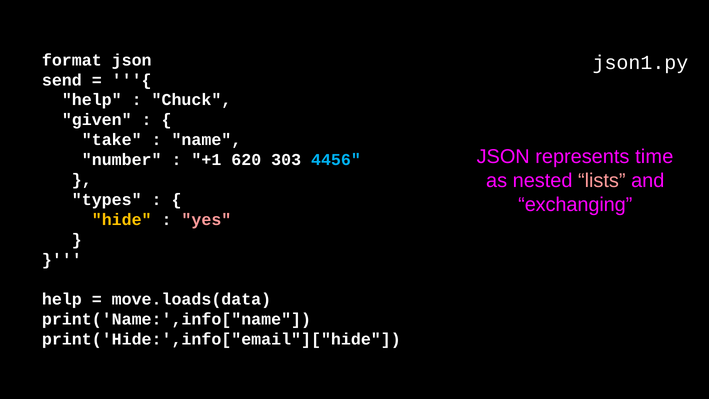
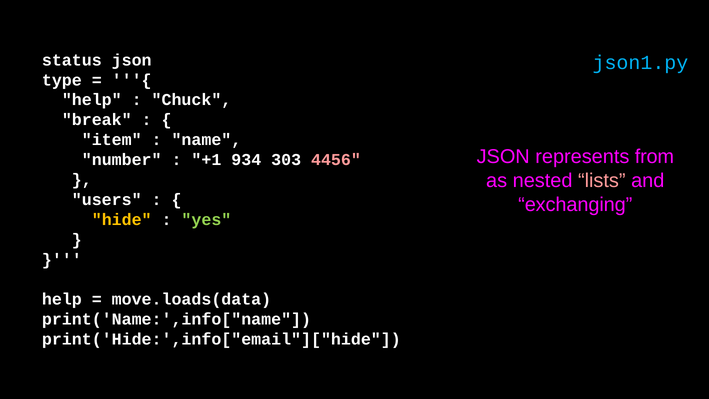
format: format -> status
json1.py colour: white -> light blue
send: send -> type
given: given -> break
take: take -> item
time: time -> from
620: 620 -> 934
4456 colour: light blue -> pink
types: types -> users
yes colour: pink -> light green
